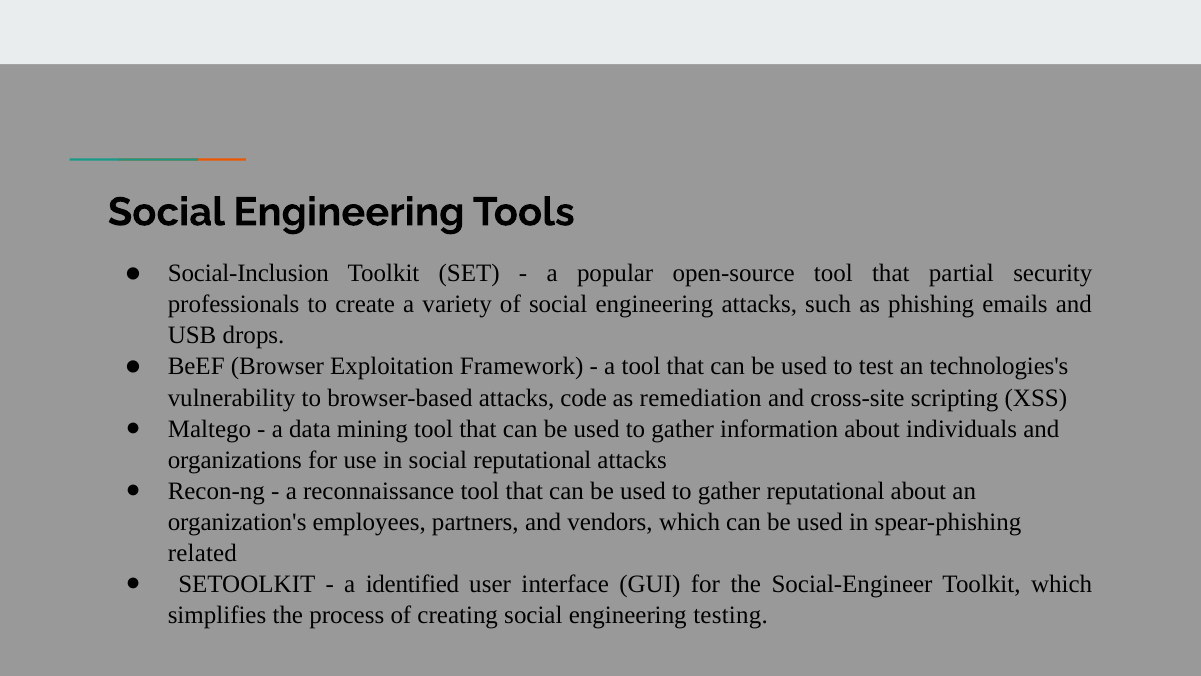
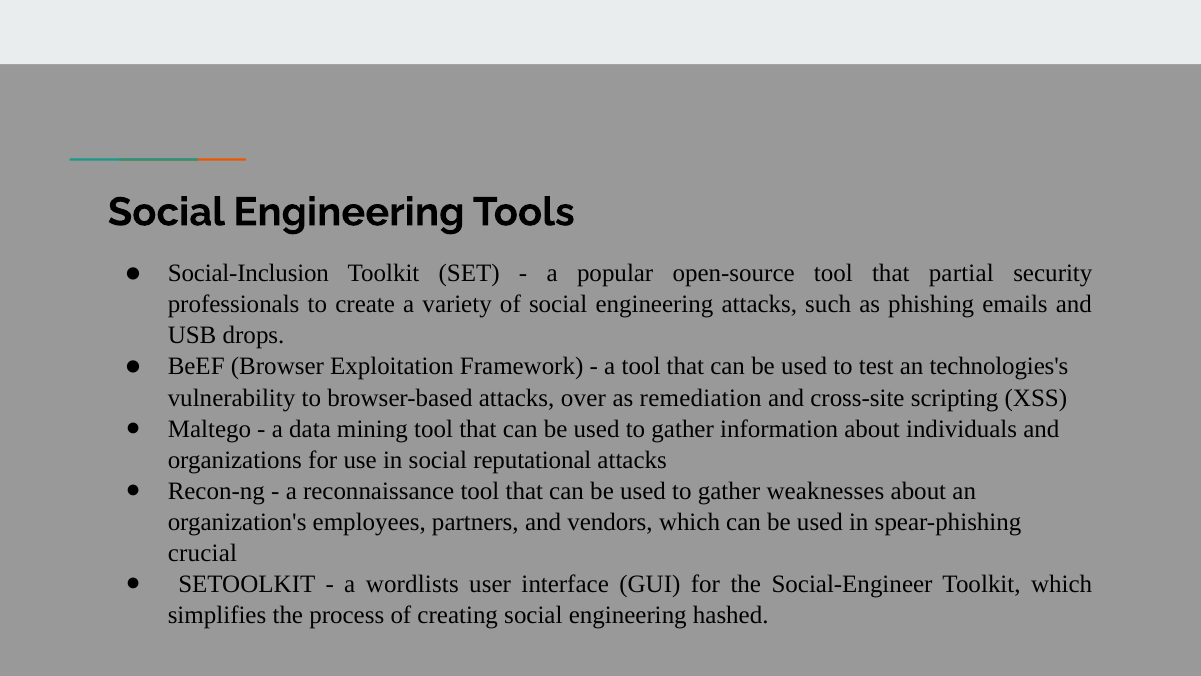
code: code -> over
gather reputational: reputational -> weaknesses
related: related -> crucial
identified: identified -> wordlists
testing: testing -> hashed
